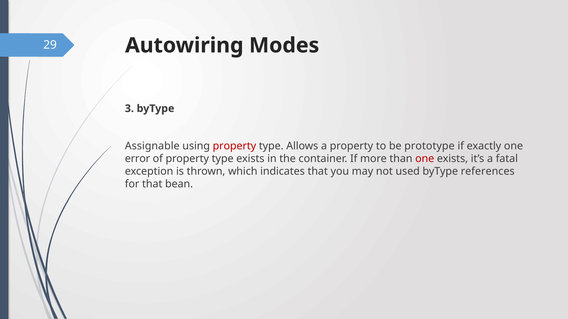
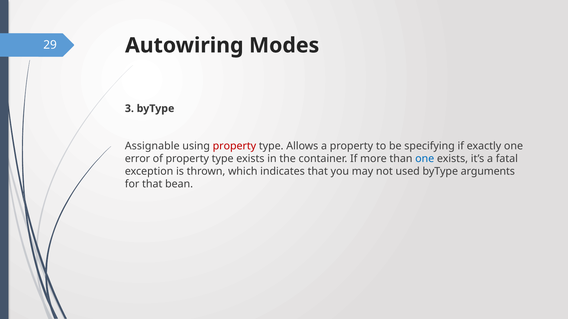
prototype: prototype -> specifying
one at (425, 159) colour: red -> blue
references: references -> arguments
